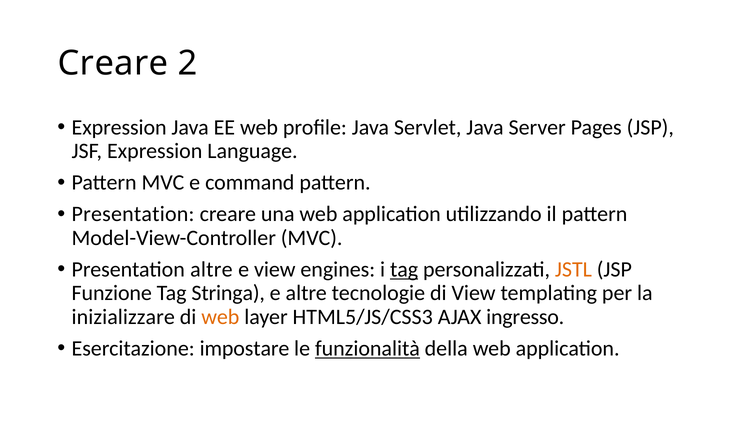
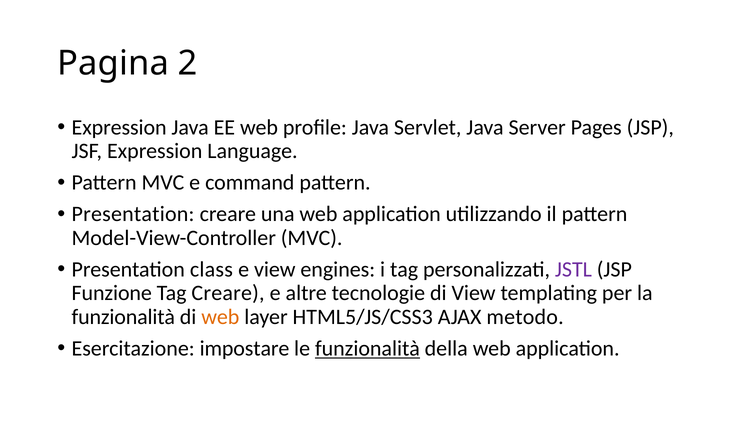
Creare at (113, 63): Creare -> Pagina
Presentation altre: altre -> class
tag at (404, 270) underline: present -> none
JSTL colour: orange -> purple
Tag Stringa: Stringa -> Creare
inizializzare at (123, 317): inizializzare -> funzionalità
ingresso: ingresso -> metodo
